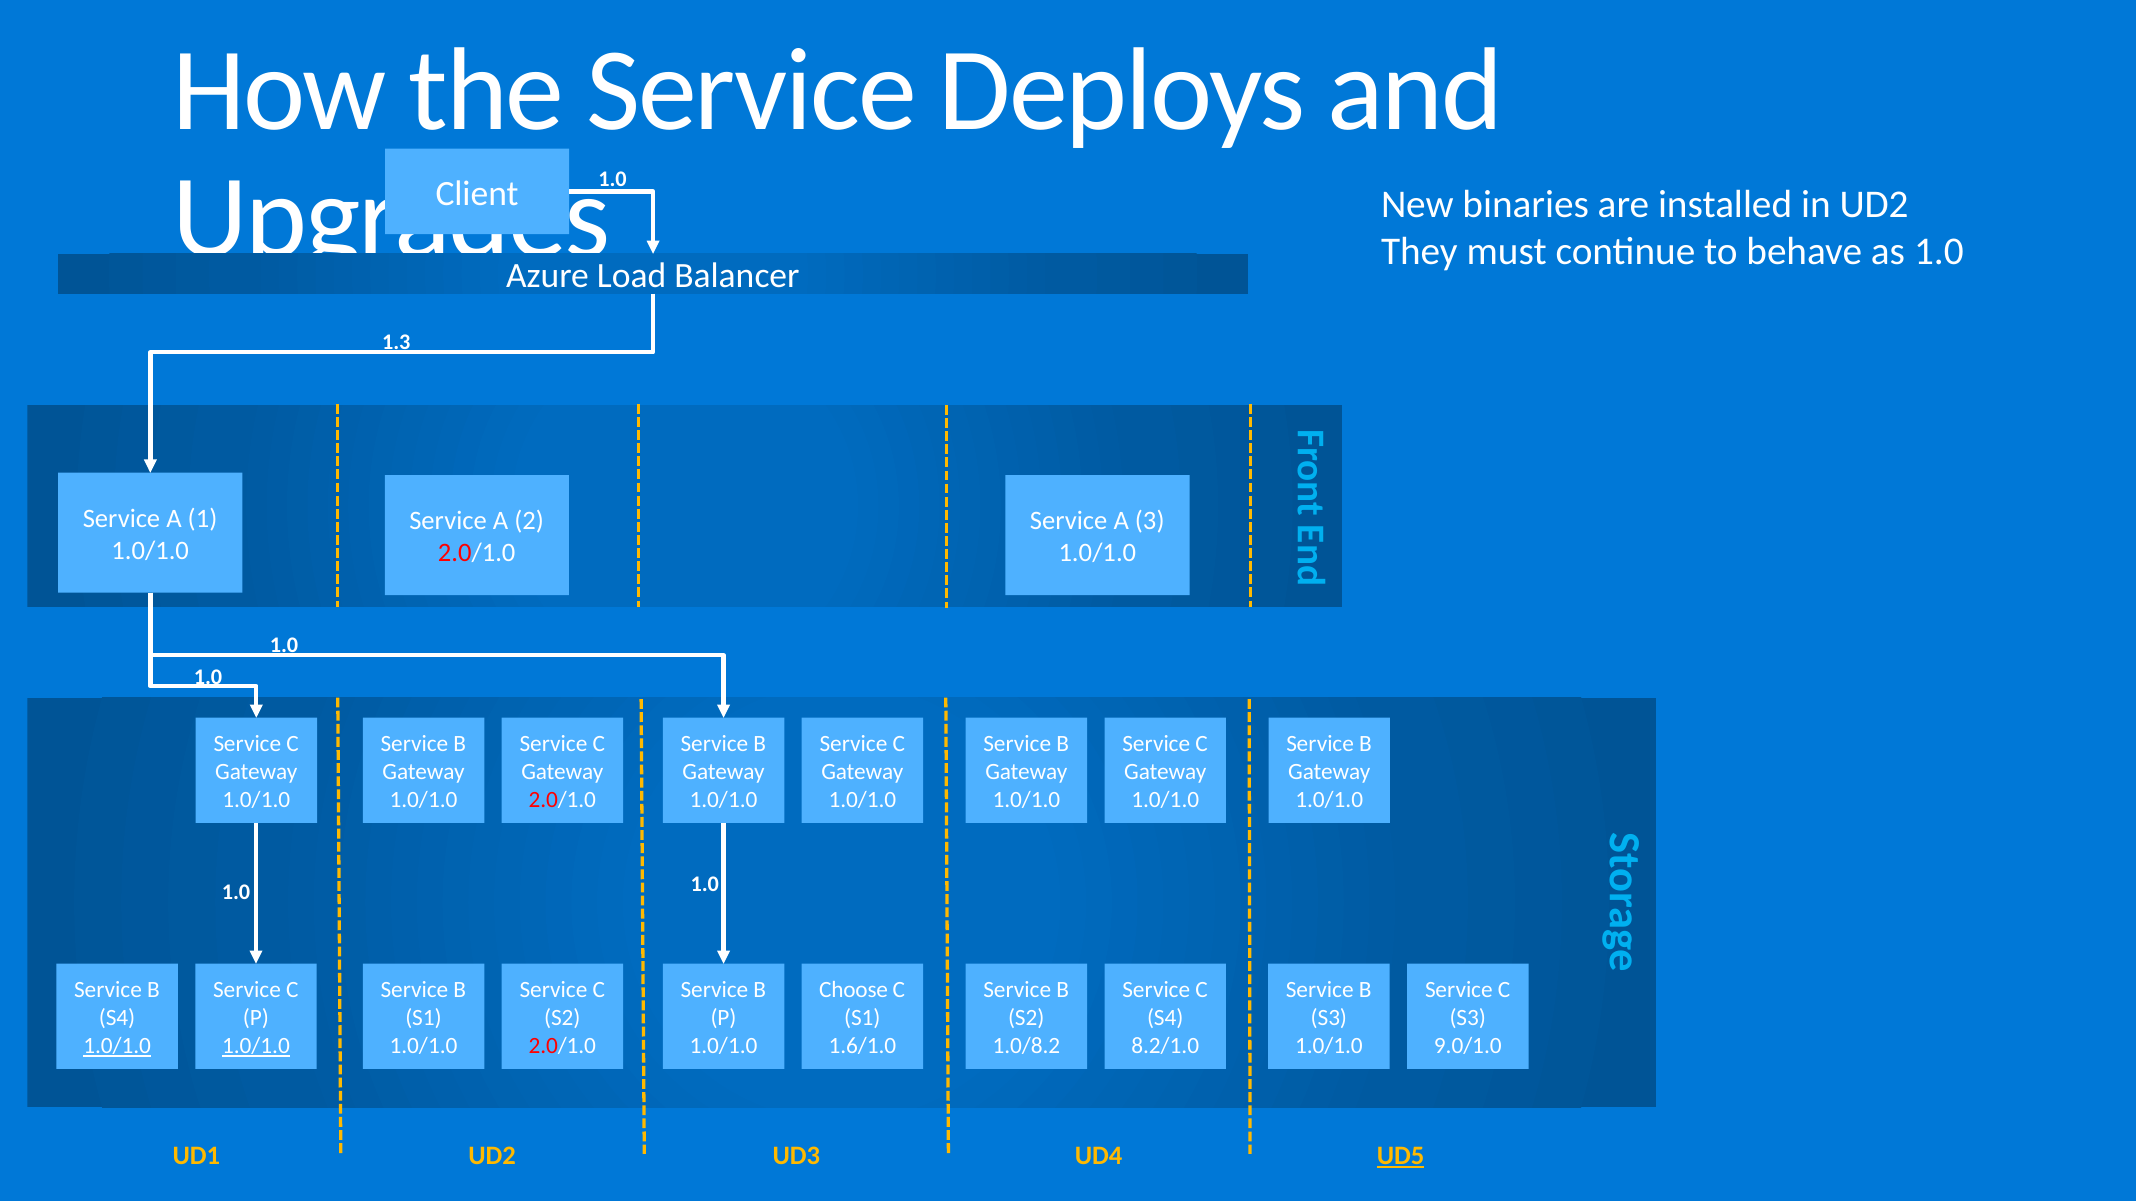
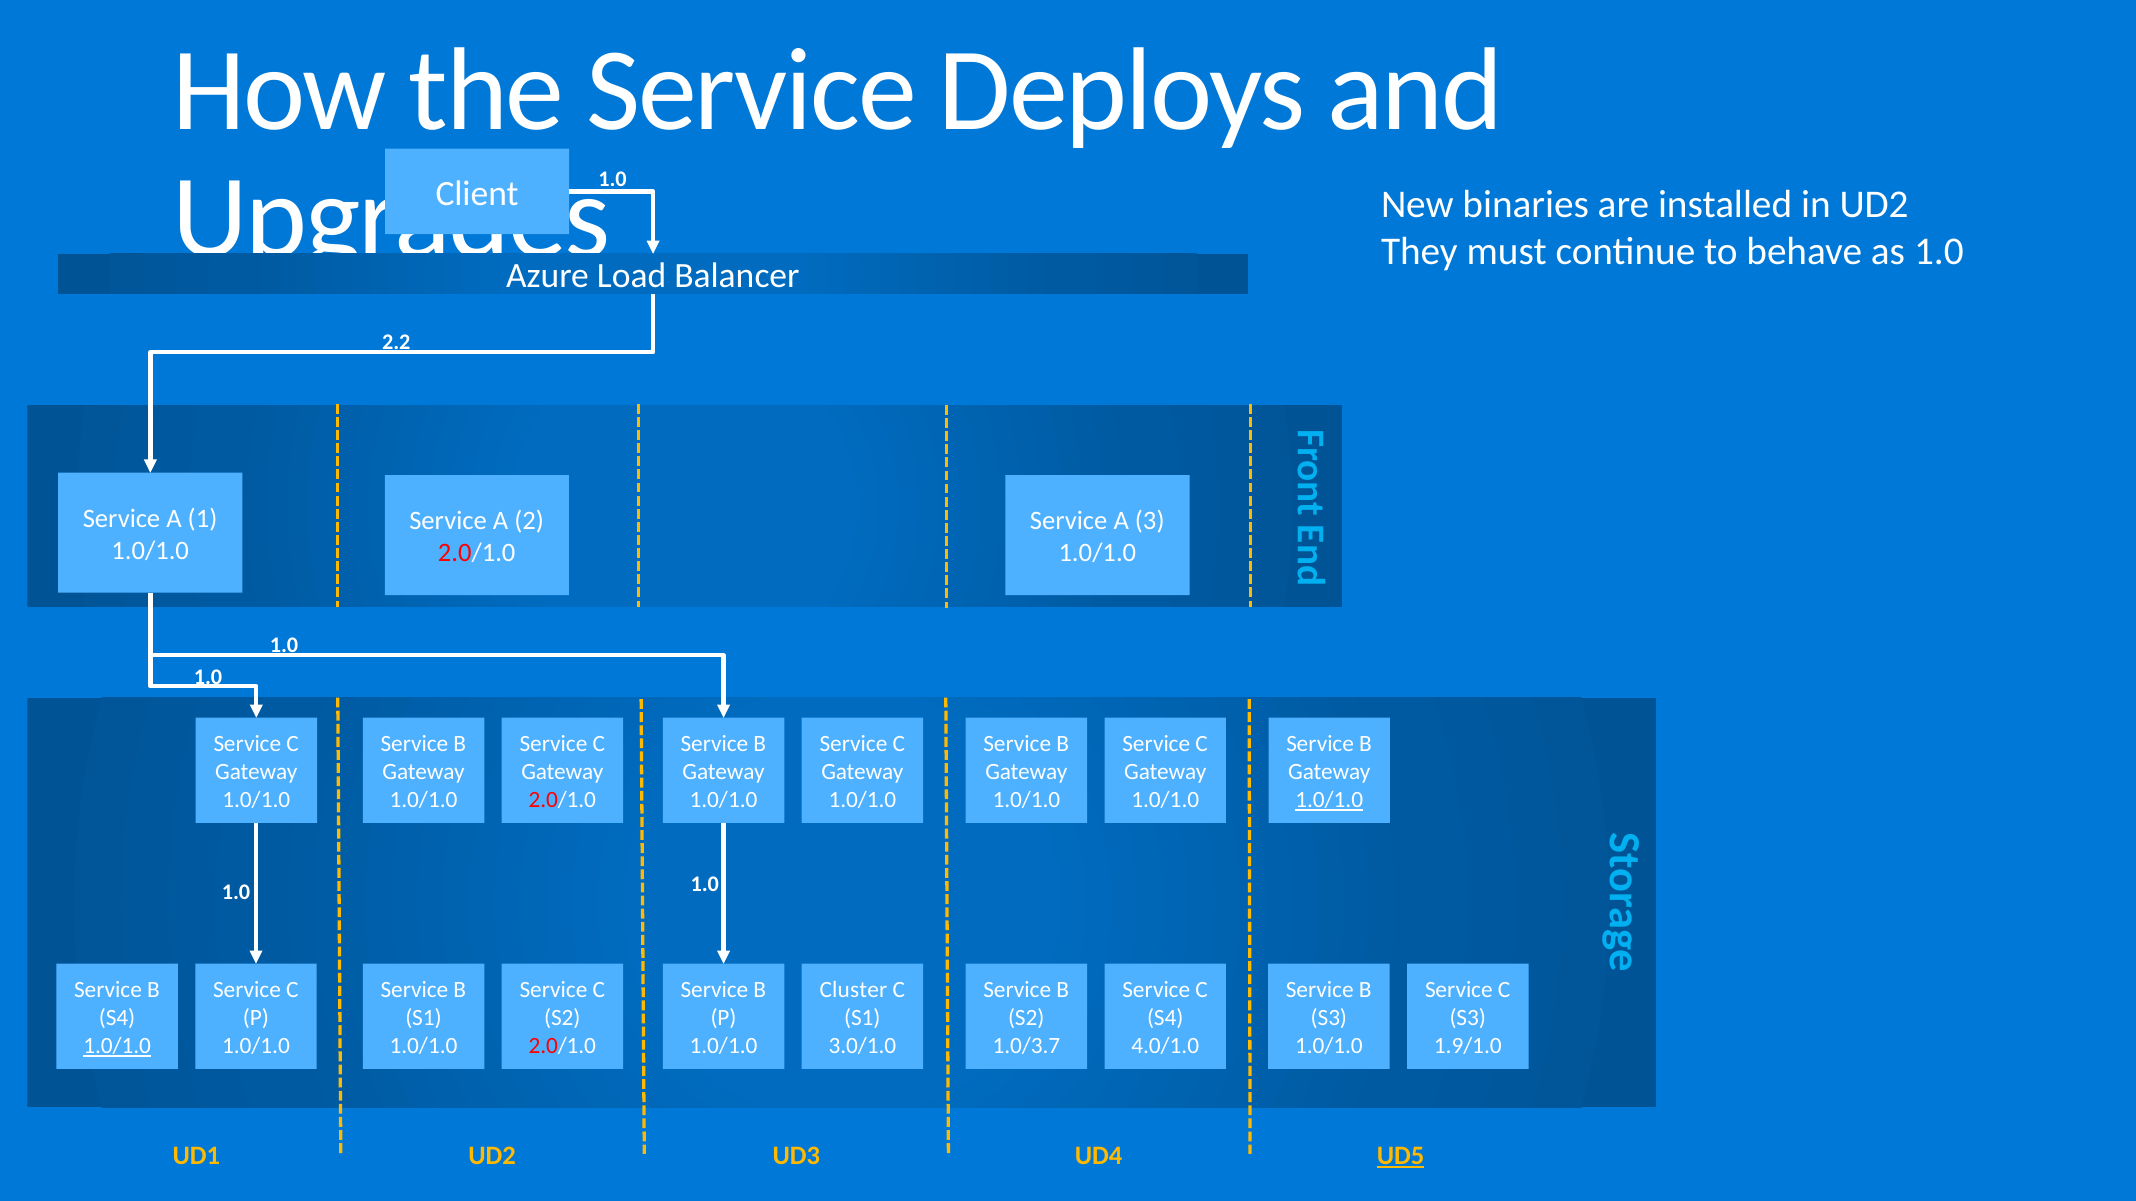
1.3: 1.3 -> 2.2
1.0/1.0 at (1329, 800) underline: none -> present
Choose: Choose -> Cluster
1.0/1.0 at (256, 1046) underline: present -> none
1.6/1.0: 1.6/1.0 -> 3.0/1.0
1.0/8.2: 1.0/8.2 -> 1.0/3.7
8.2/1.0: 8.2/1.0 -> 4.0/1.0
9.0/1.0: 9.0/1.0 -> 1.9/1.0
